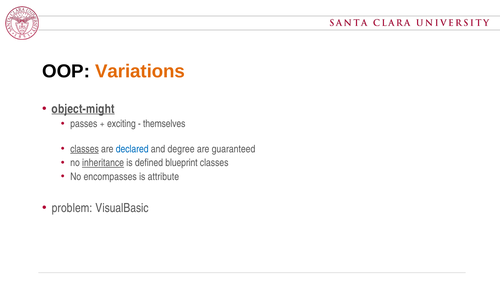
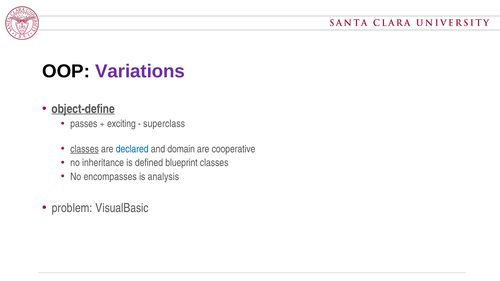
Variations colour: orange -> purple
object-might: object-might -> object-define
themselves: themselves -> superclass
degree: degree -> domain
guaranteed: guaranteed -> cooperative
inheritance underline: present -> none
attribute: attribute -> analysis
